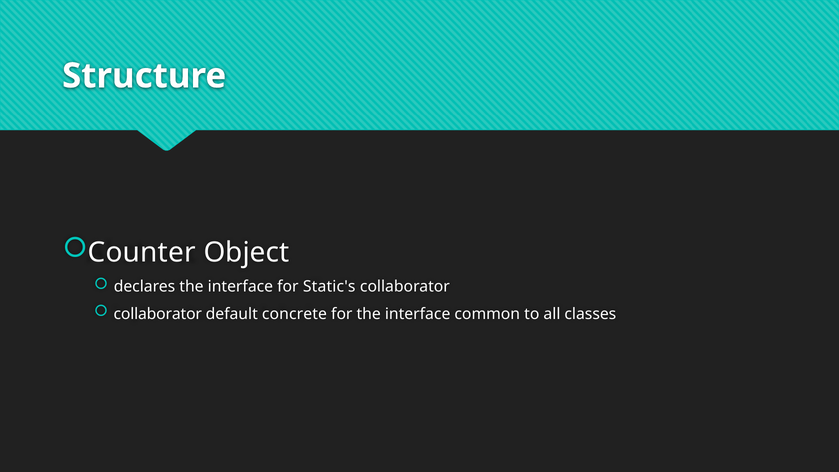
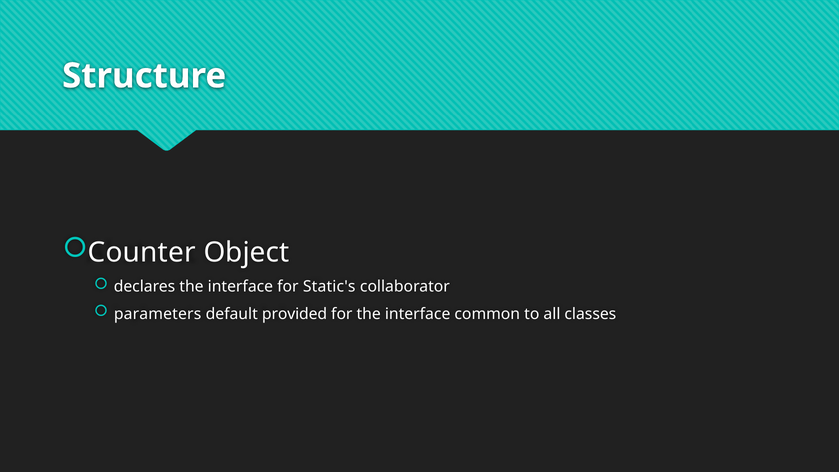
collaborator at (158, 314): collaborator -> parameters
concrete: concrete -> provided
